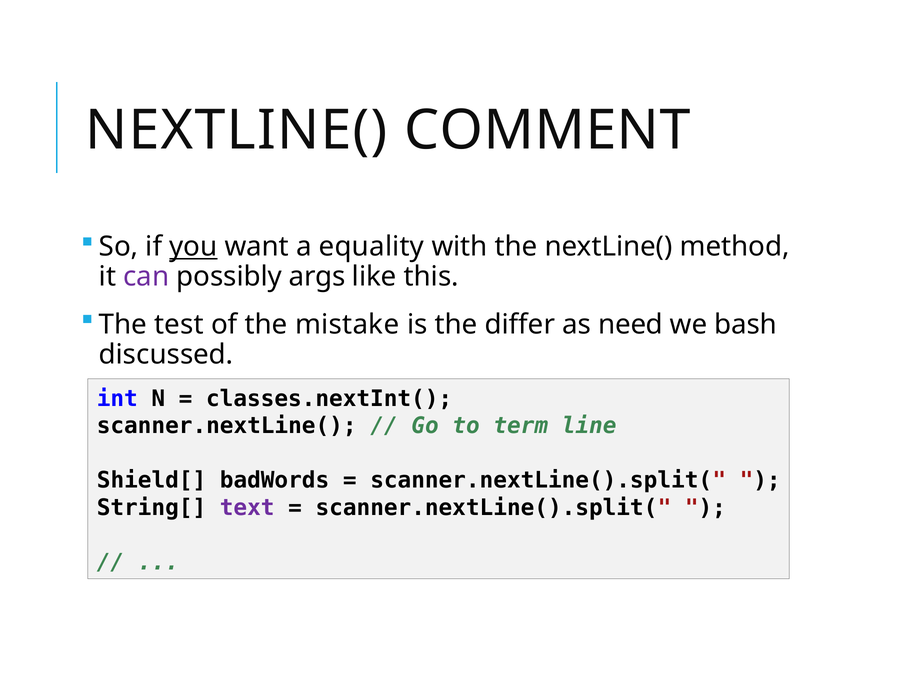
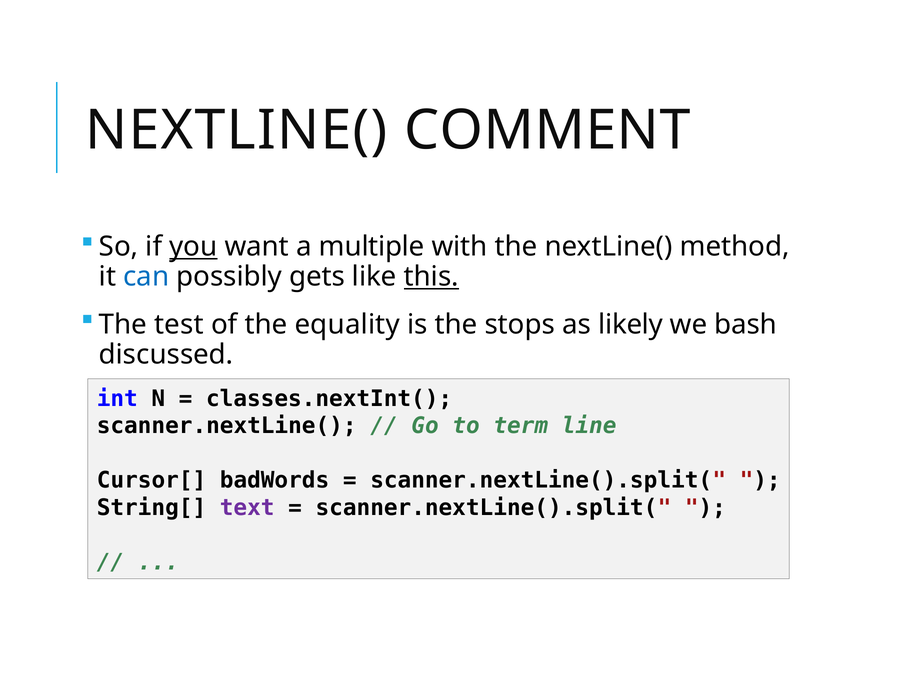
equality: equality -> multiple
can colour: purple -> blue
args: args -> gets
this underline: none -> present
mistake: mistake -> equality
differ: differ -> stops
need: need -> likely
Shield[: Shield[ -> Cursor[
